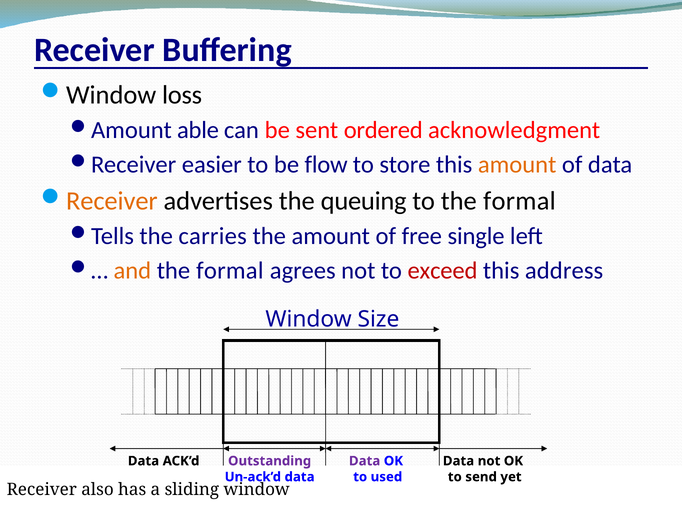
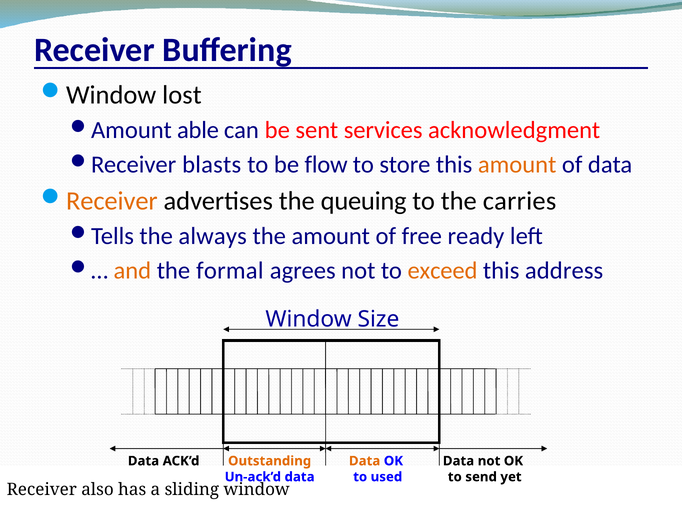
loss: loss -> lost
ordered: ordered -> services
easier: easier -> blasts
to the formal: formal -> carries
carries: carries -> always
single: single -> ready
exceed colour: red -> orange
Outstanding colour: purple -> orange
Data at (365, 461) colour: purple -> orange
